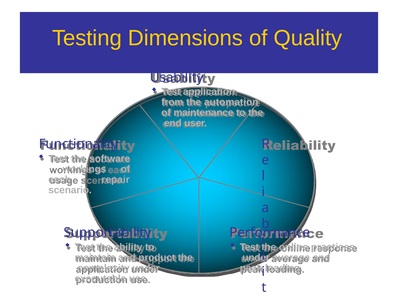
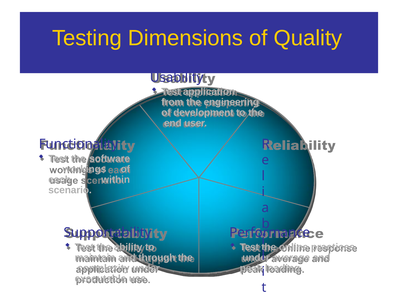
automation: automation -> engineering
maintenance: maintenance -> development
repair: repair -> within
product: product -> through
